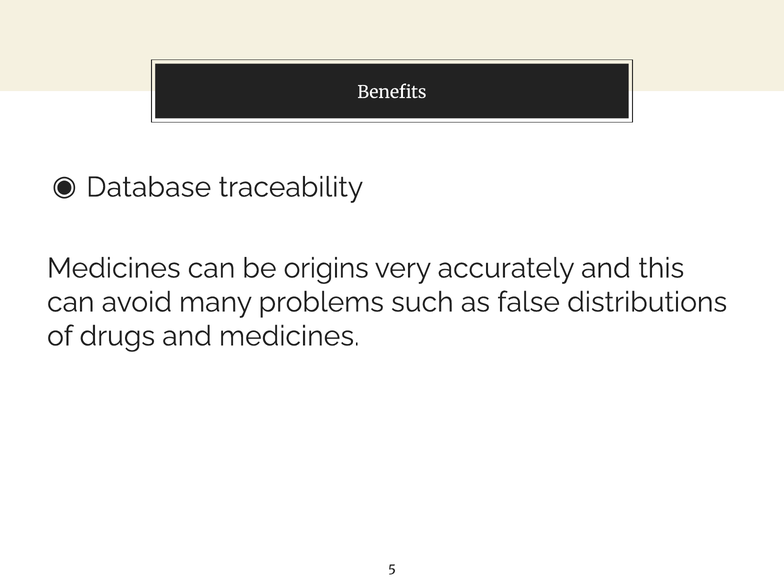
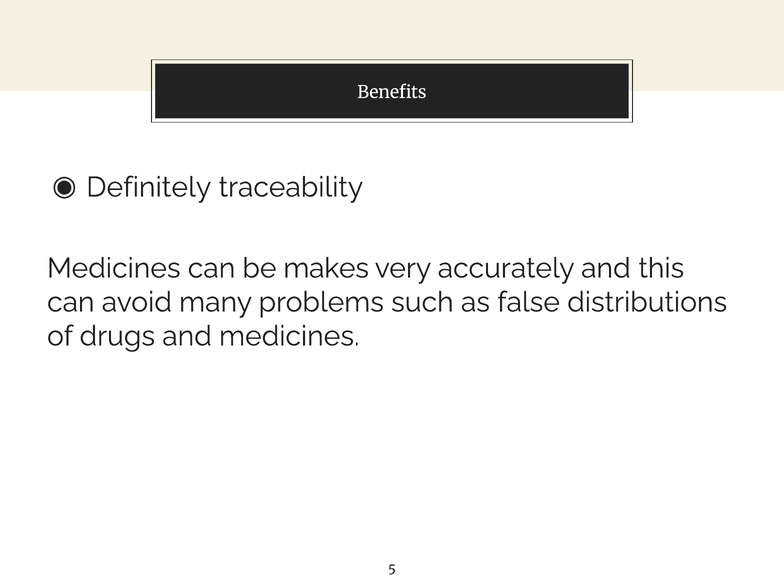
Database: Database -> Definitely
origins: origins -> makes
